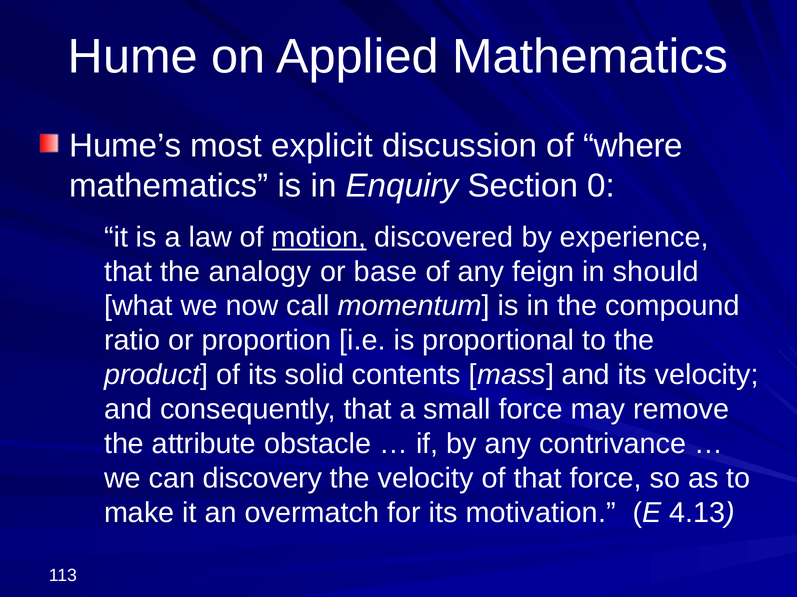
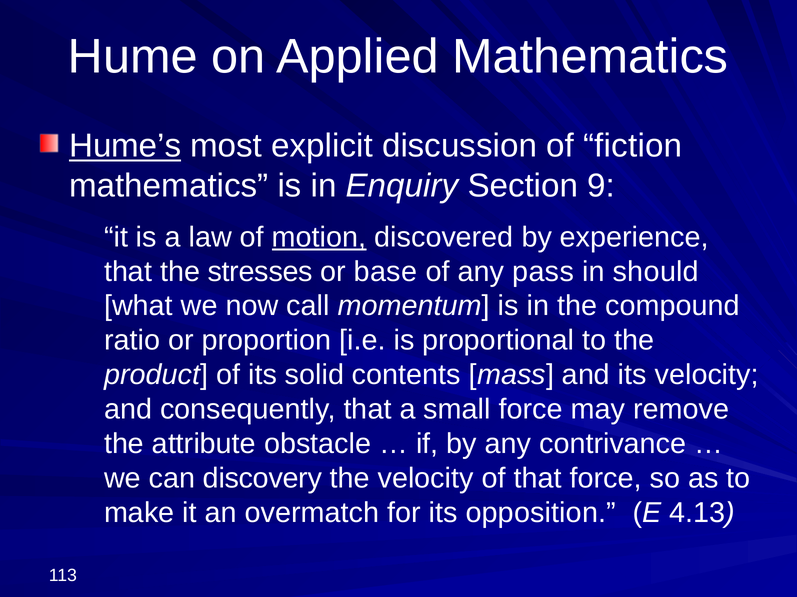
Hume’s underline: none -> present
where: where -> fiction
0: 0 -> 9
analogy: analogy -> stresses
feign: feign -> pass
motivation: motivation -> opposition
